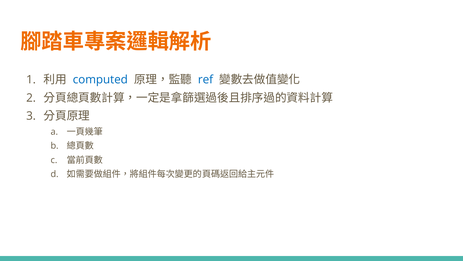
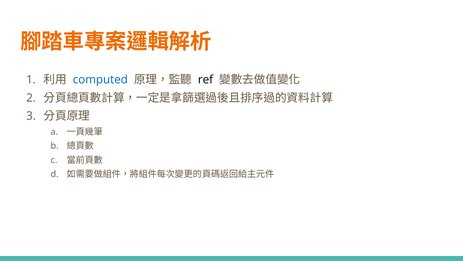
ref colour: blue -> black
